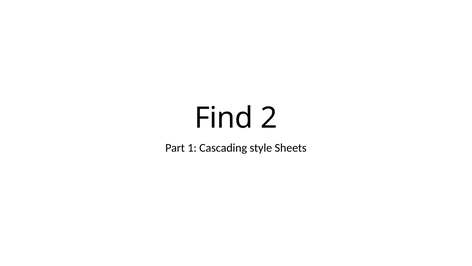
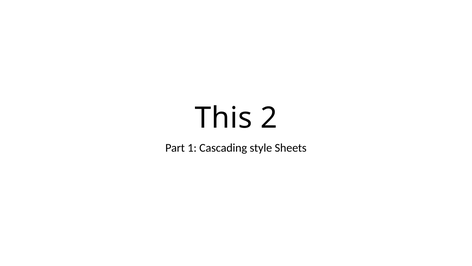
Find: Find -> This
